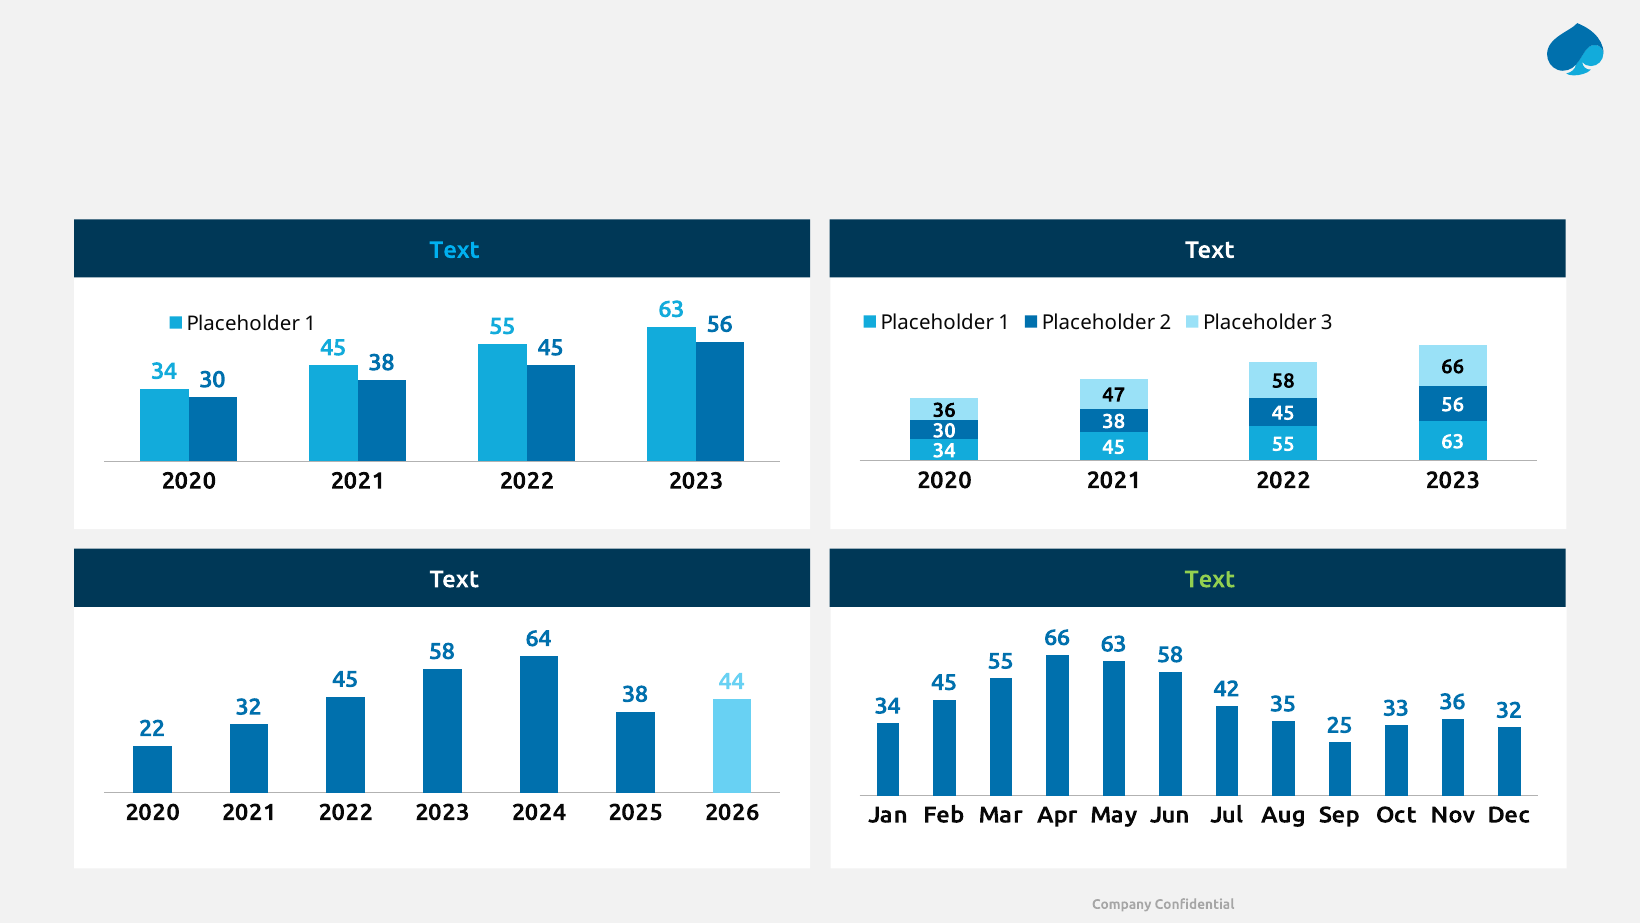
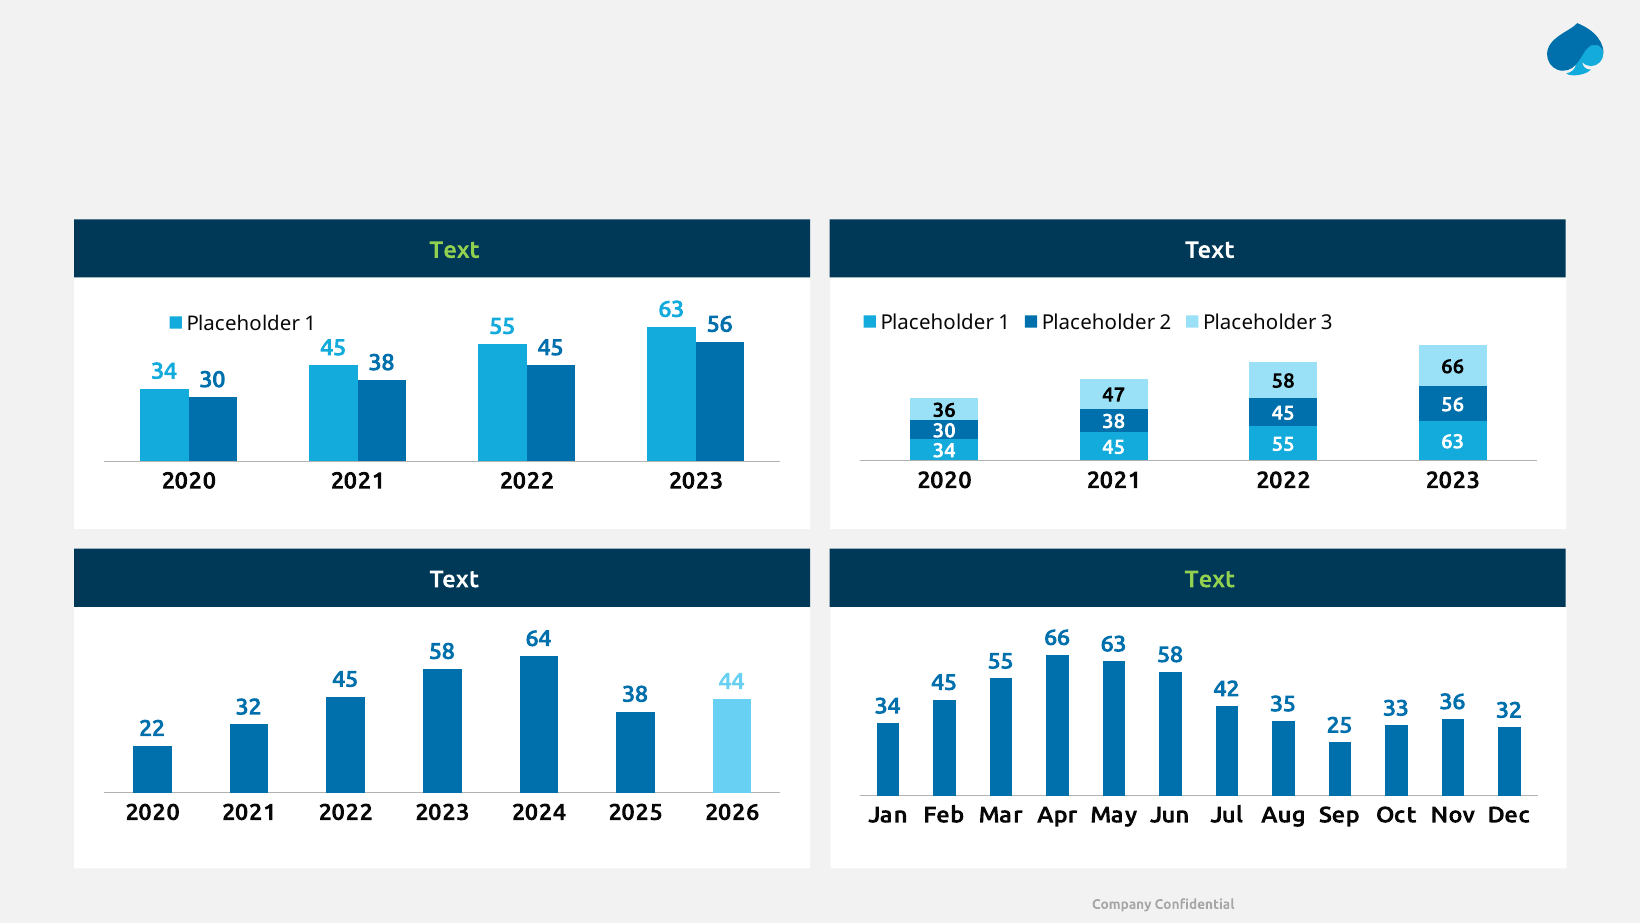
Text at (454, 250) colour: light blue -> light green
